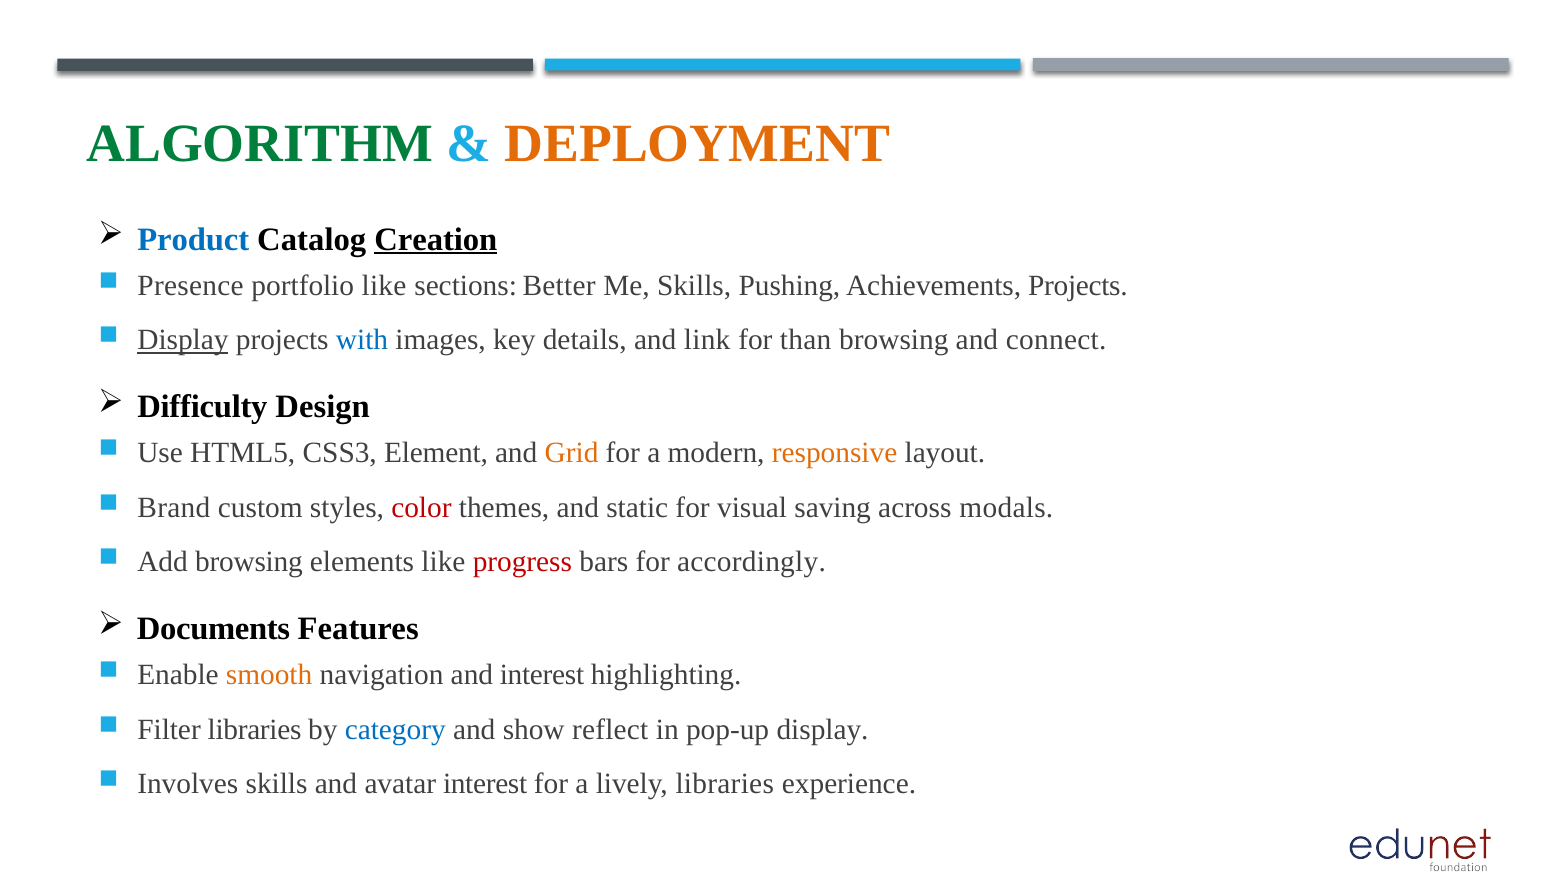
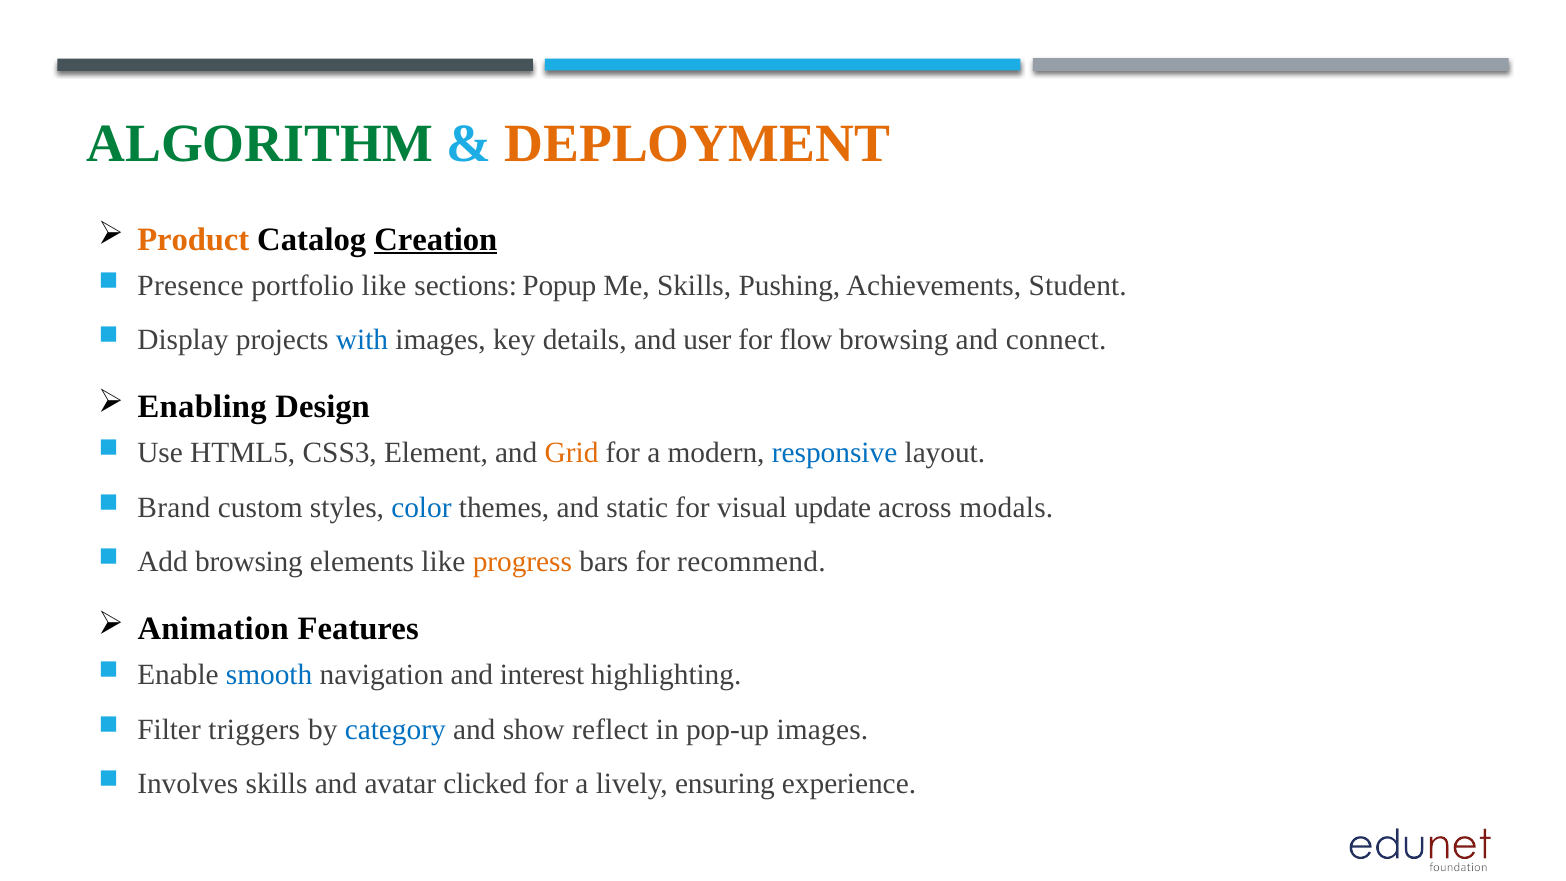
Product colour: blue -> orange
Better: Better -> Popup
Achievements Projects: Projects -> Student
Display at (183, 340) underline: present -> none
link: link -> user
than: than -> flow
Difficulty: Difficulty -> Enabling
responsive colour: orange -> blue
color colour: red -> blue
saving: saving -> update
progress colour: red -> orange
accordingly: accordingly -> recommend
Documents: Documents -> Animation
smooth colour: orange -> blue
Filter libraries: libraries -> triggers
pop-up display: display -> images
avatar interest: interest -> clicked
lively libraries: libraries -> ensuring
